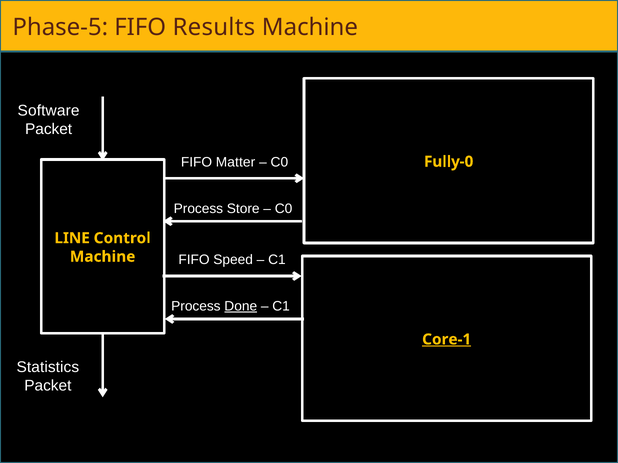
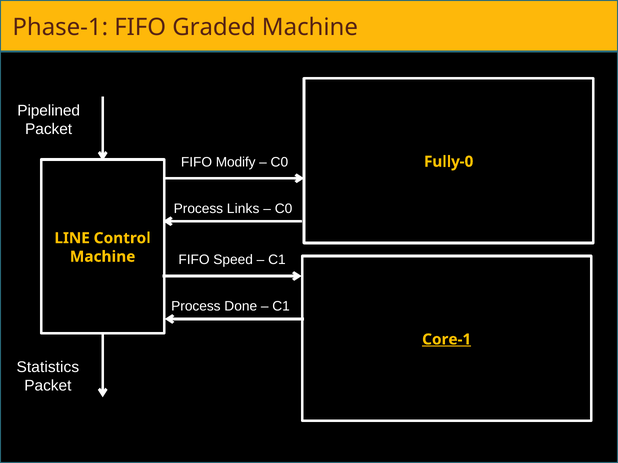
Phase-5: Phase-5 -> Phase-1
Results: Results -> Graded
Software: Software -> Pipelined
Matter: Matter -> Modify
Store: Store -> Links
Done underline: present -> none
